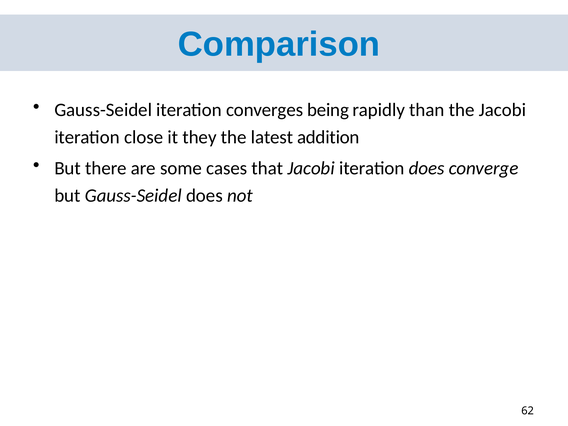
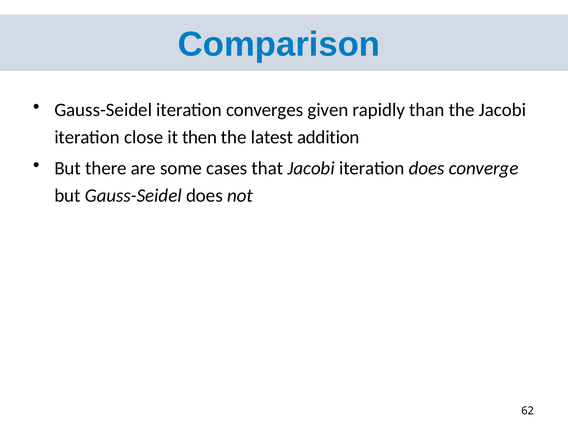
being: being -> given
they: they -> then
